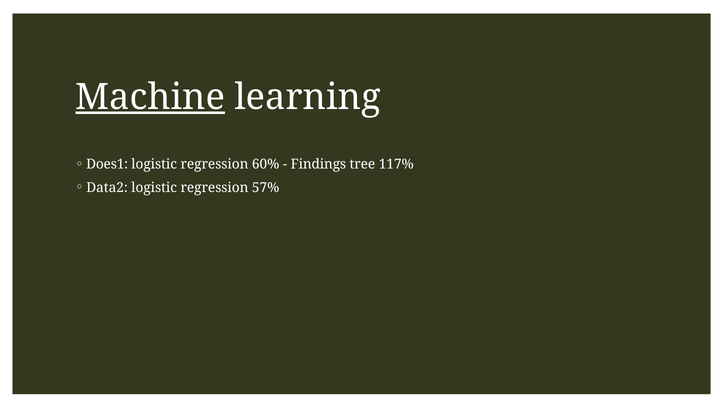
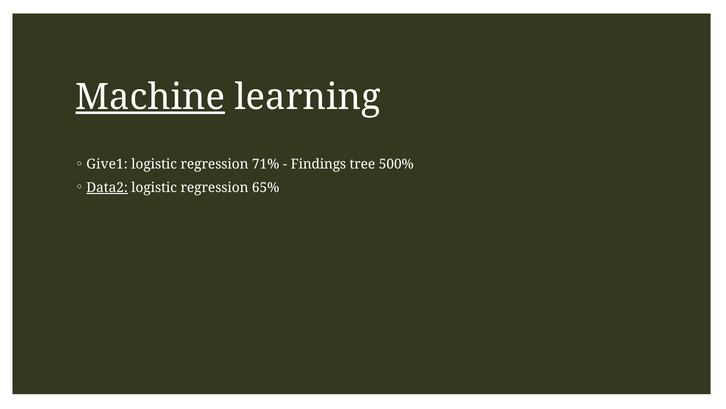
Does1: Does1 -> Give1
60%: 60% -> 71%
117%: 117% -> 500%
Data2 underline: none -> present
57%: 57% -> 65%
